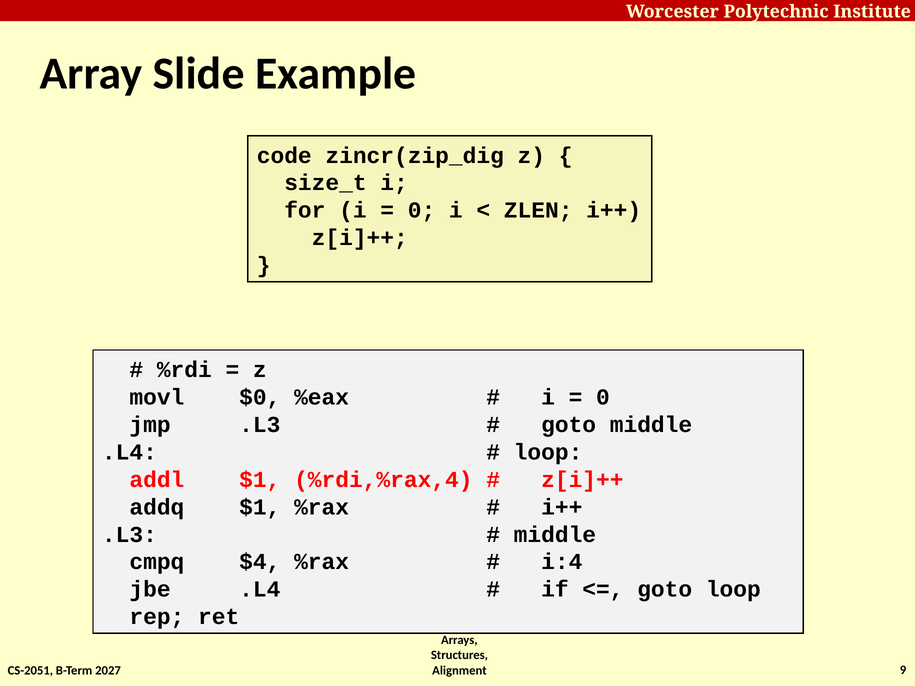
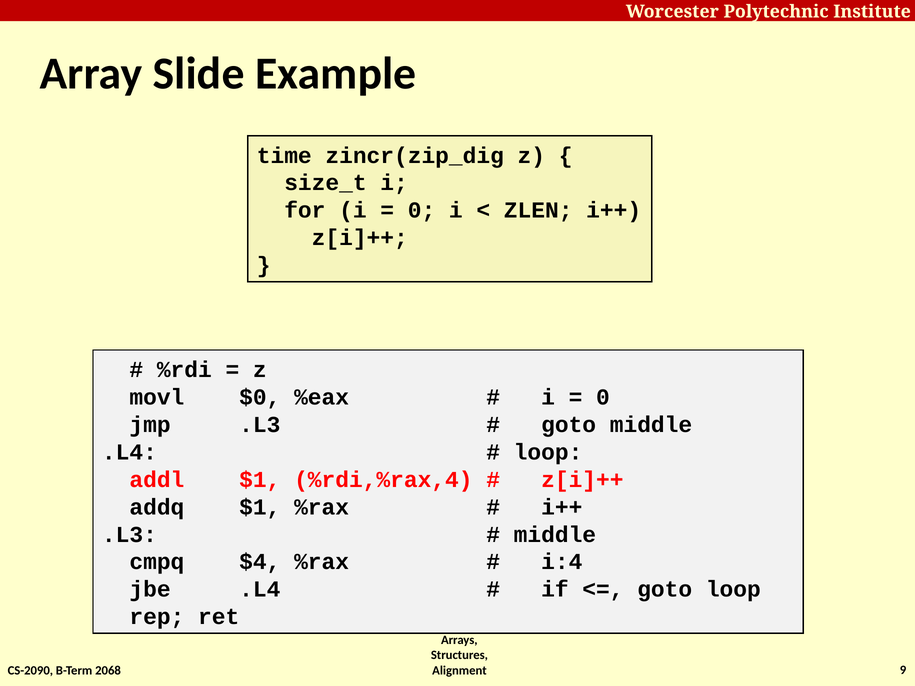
code: code -> time
CS-2051: CS-2051 -> CS-2090
2027: 2027 -> 2068
